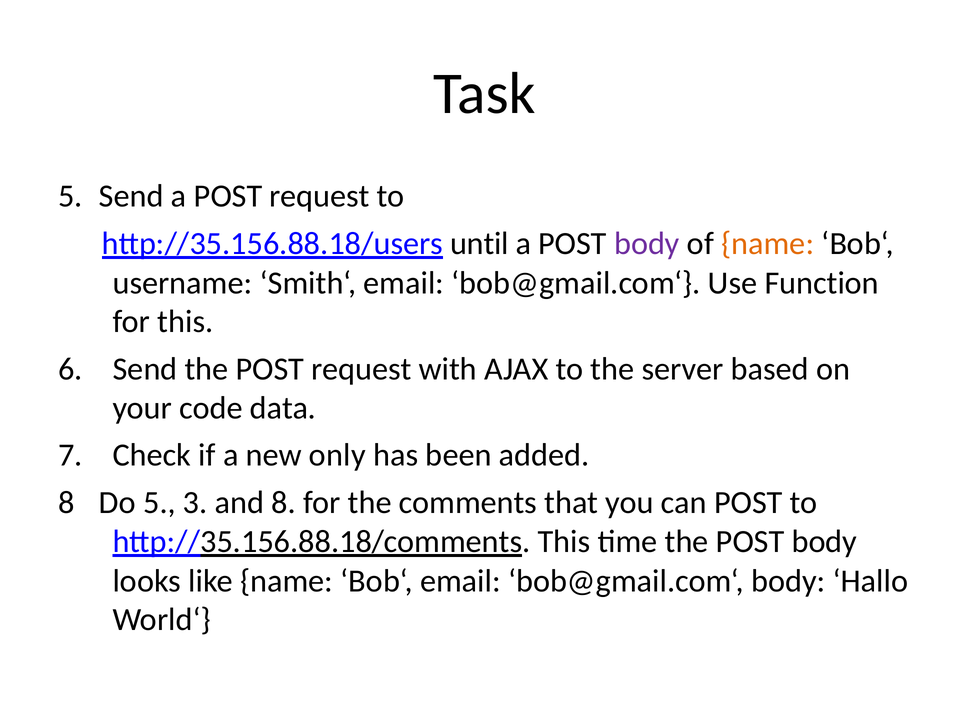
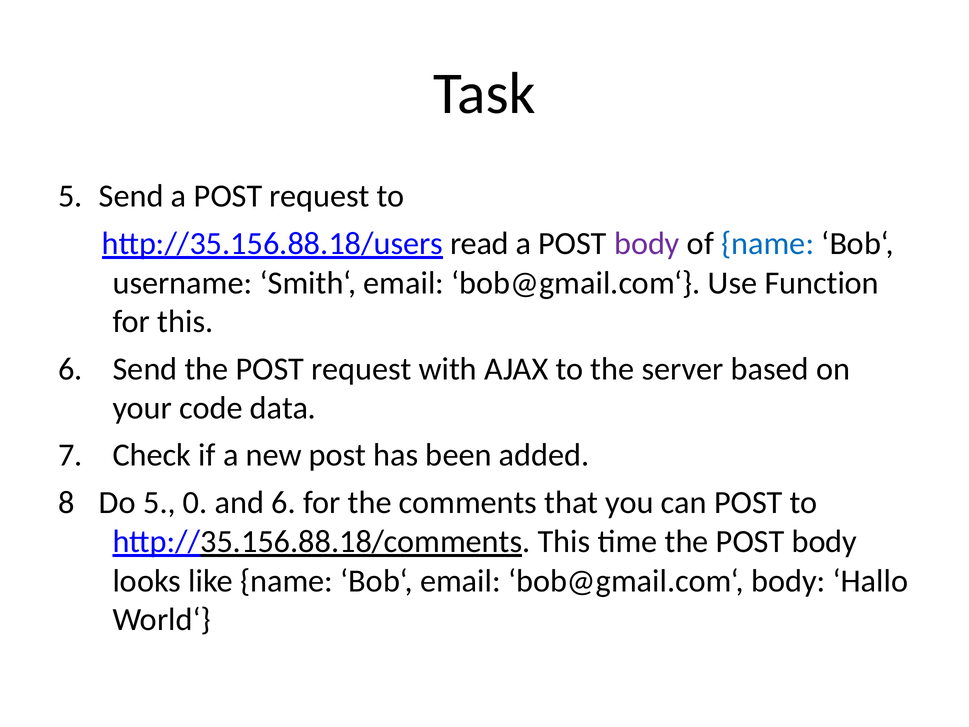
until: until -> read
name at (768, 243) colour: orange -> blue
new only: only -> post
3: 3 -> 0
and 8: 8 -> 6
